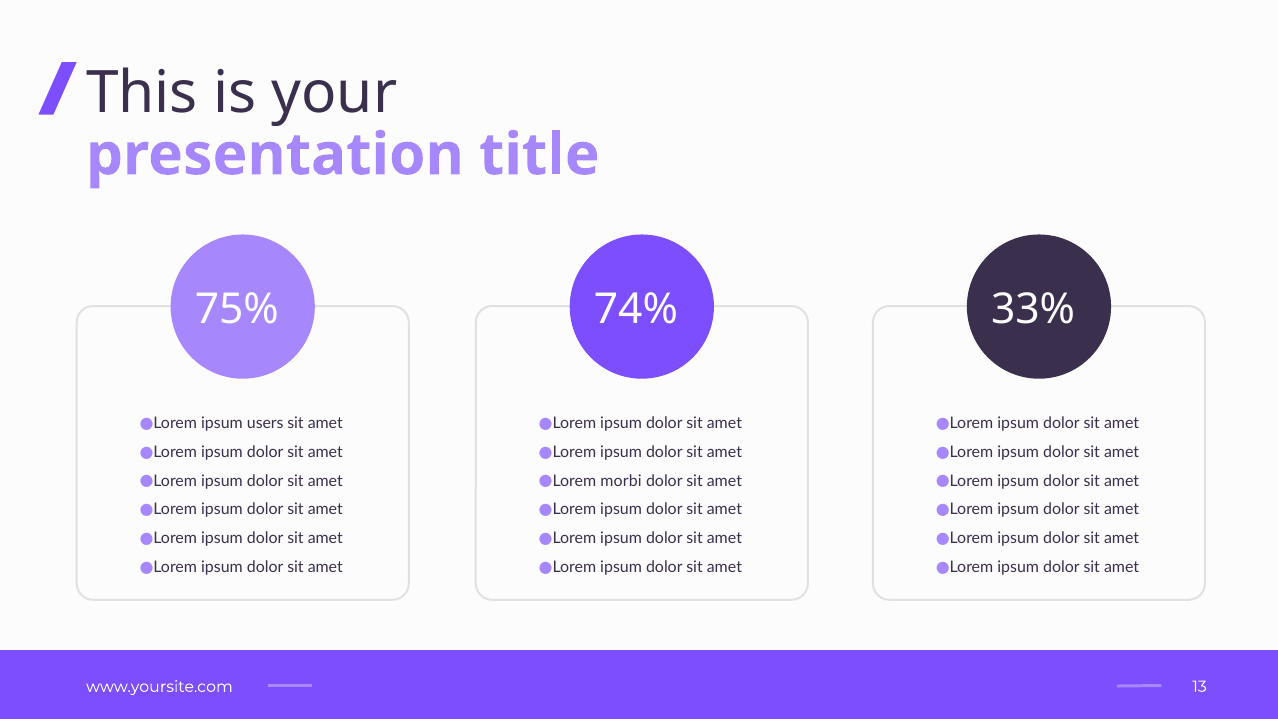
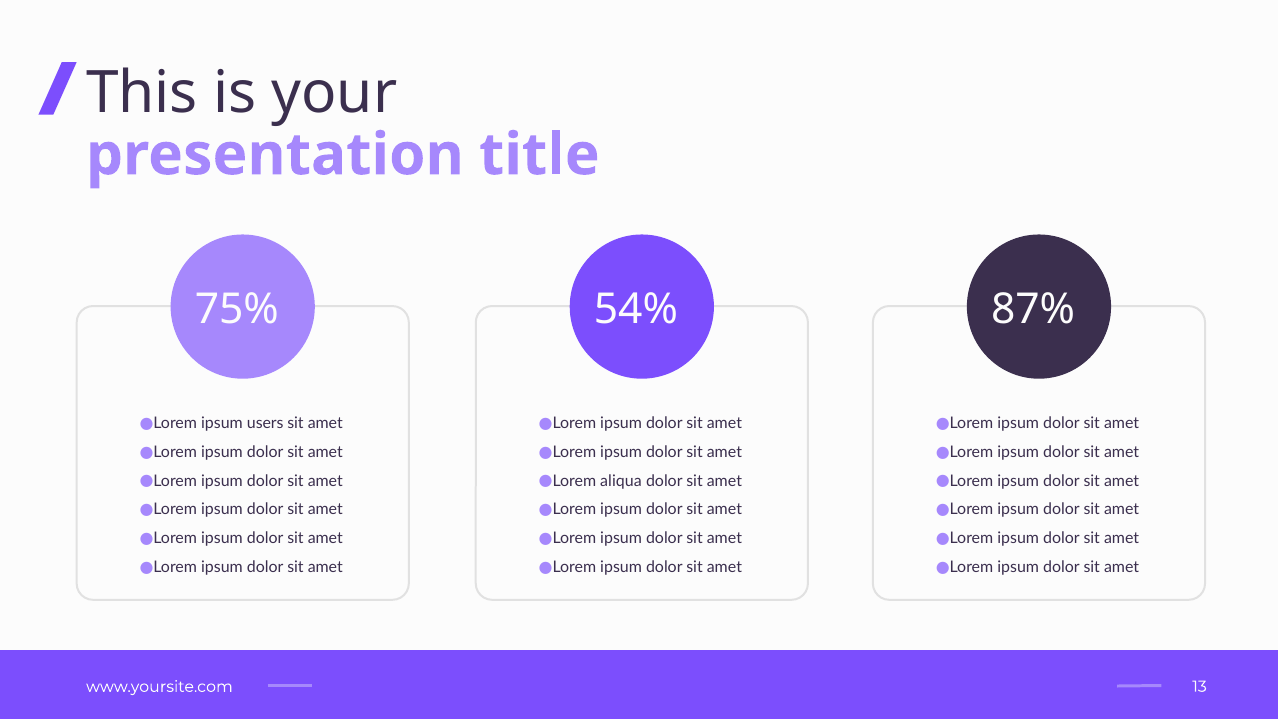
74%: 74% -> 54%
33%: 33% -> 87%
morbi: morbi -> aliqua
